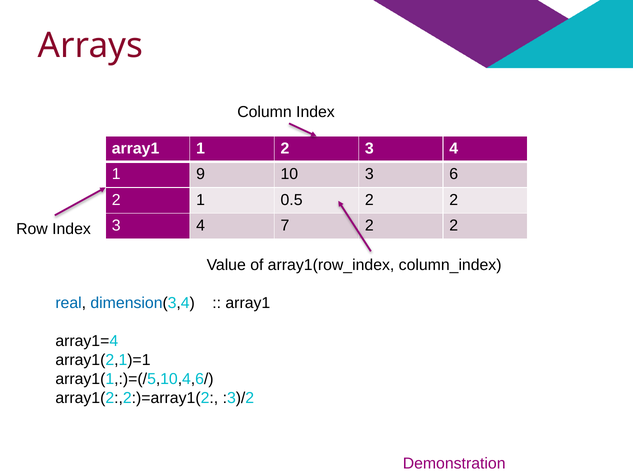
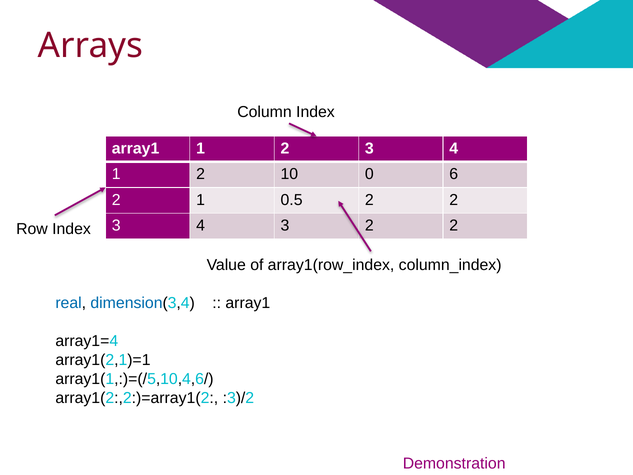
9 at (201, 174): 9 -> 2
10 3: 3 -> 0
4 7: 7 -> 3
